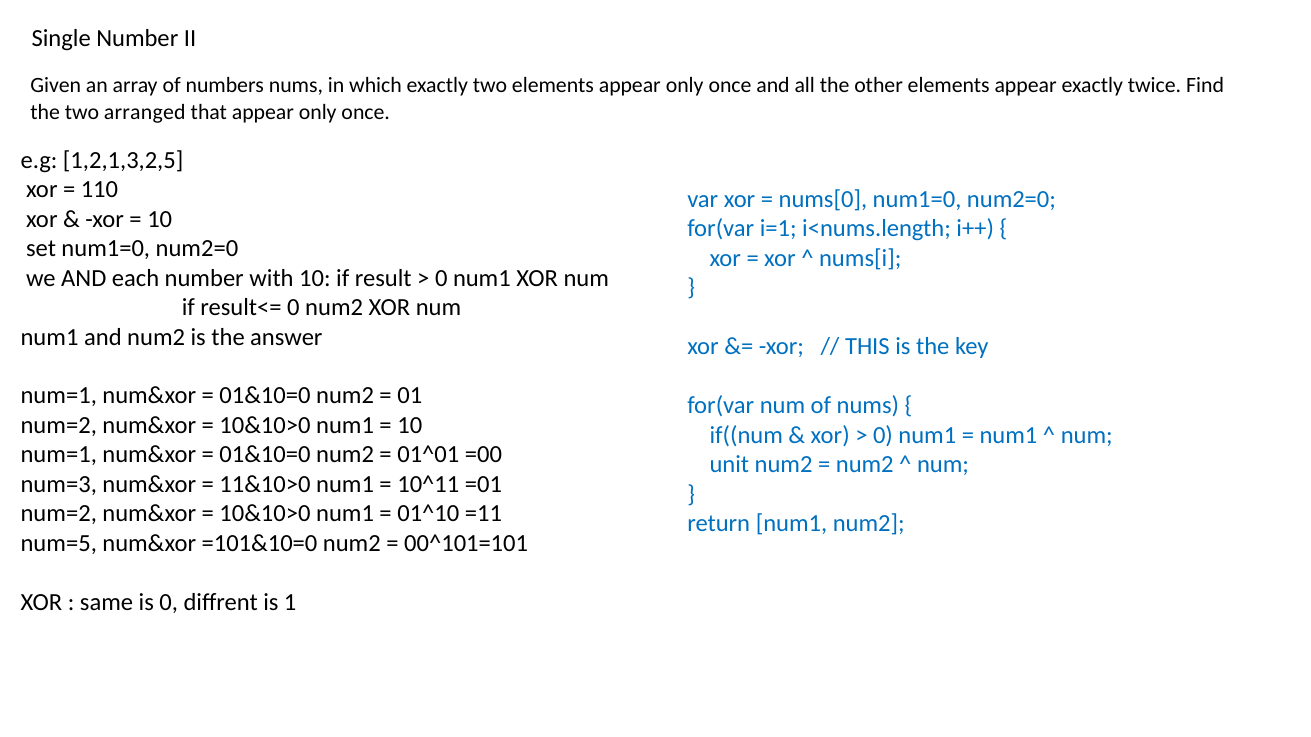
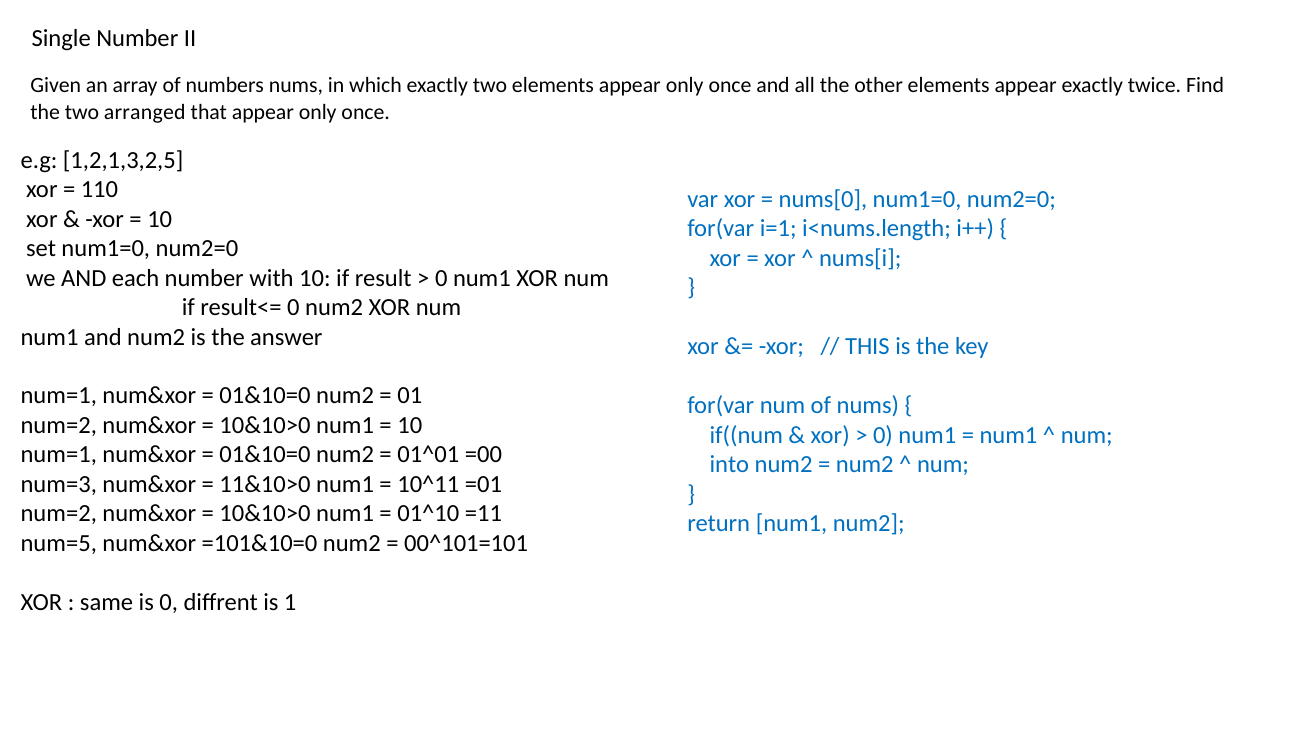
unit: unit -> into
